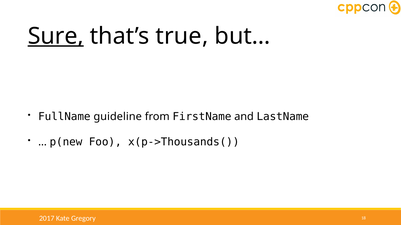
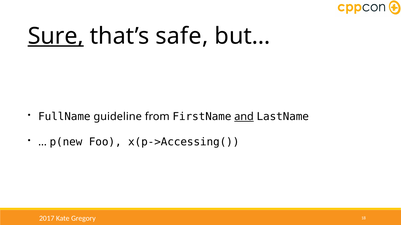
true: true -> safe
and underline: none -> present
x(p->Thousands(: x(p->Thousands( -> x(p->Accessing(
